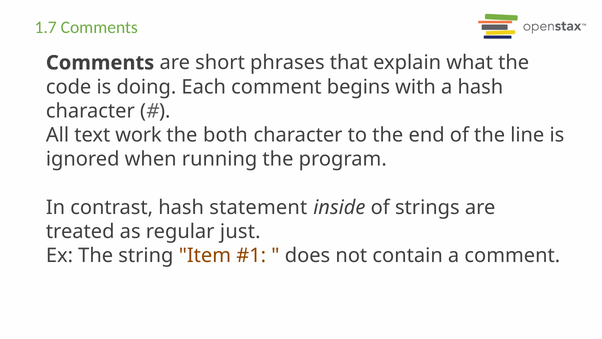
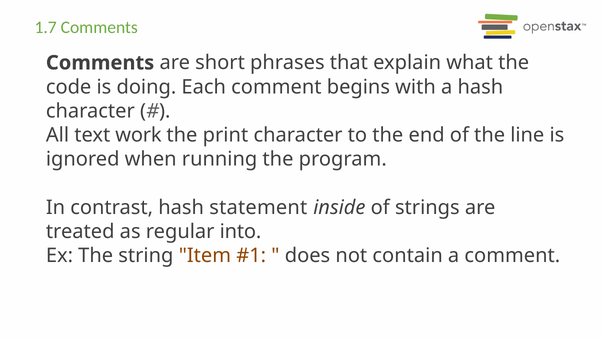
both: both -> print
just: just -> into
